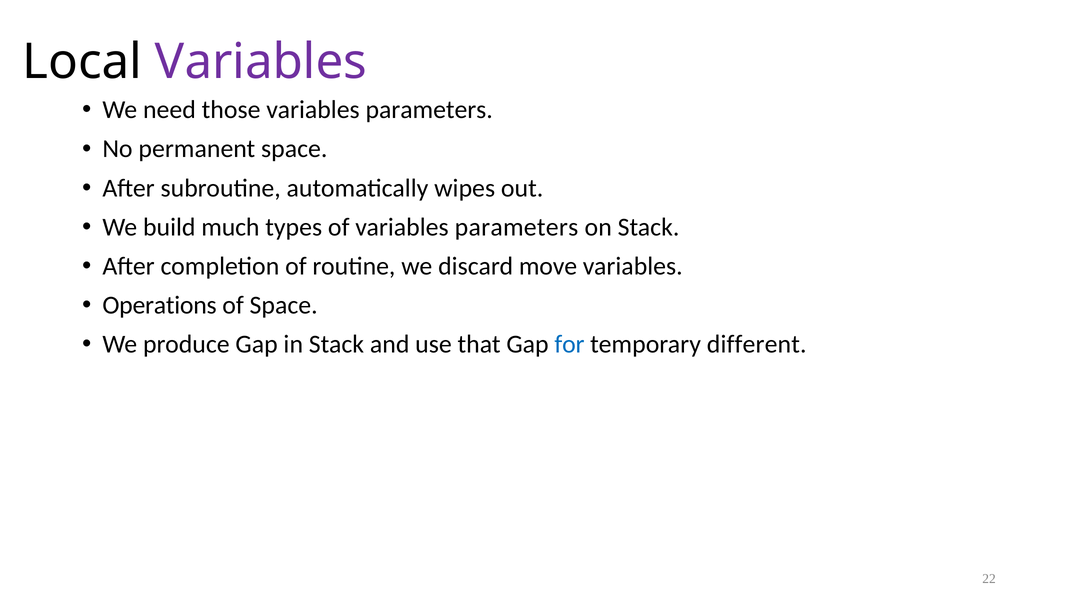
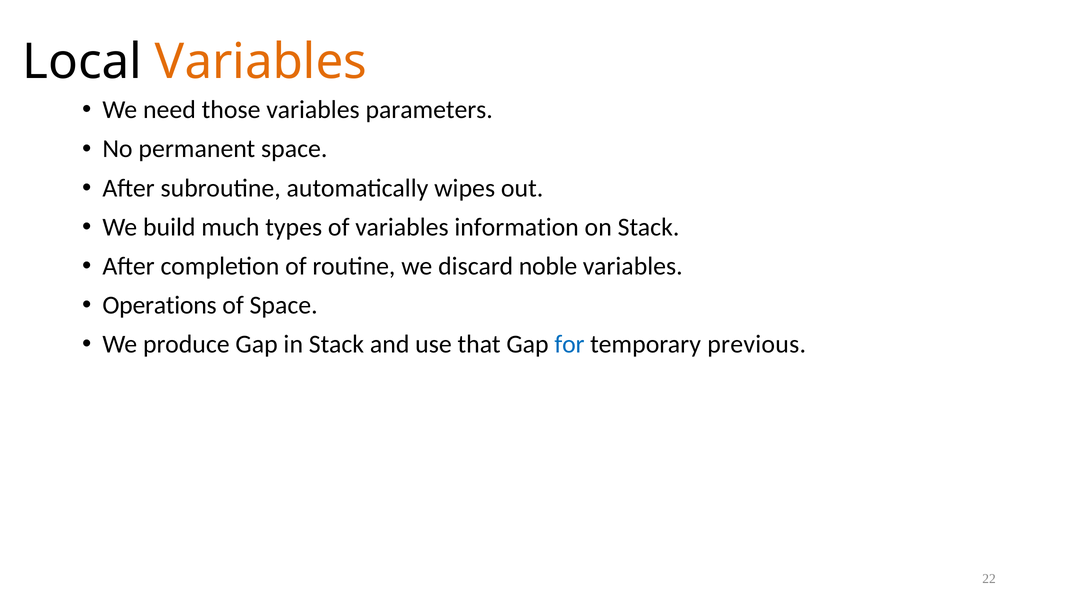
Variables at (261, 62) colour: purple -> orange
of variables parameters: parameters -> information
move: move -> noble
different: different -> previous
